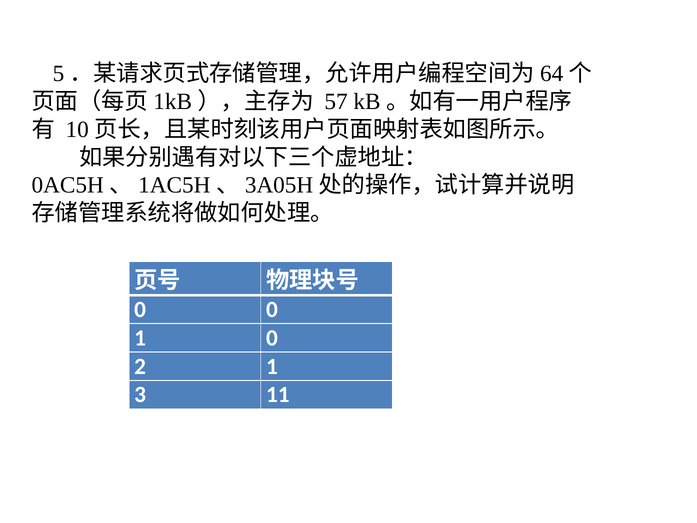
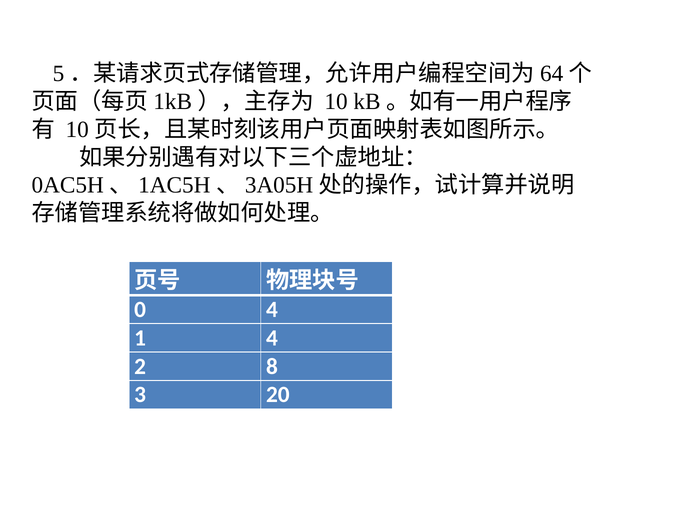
57: 57 -> 10
0 0: 0 -> 4
1 0: 0 -> 4
2 1: 1 -> 8
11: 11 -> 20
